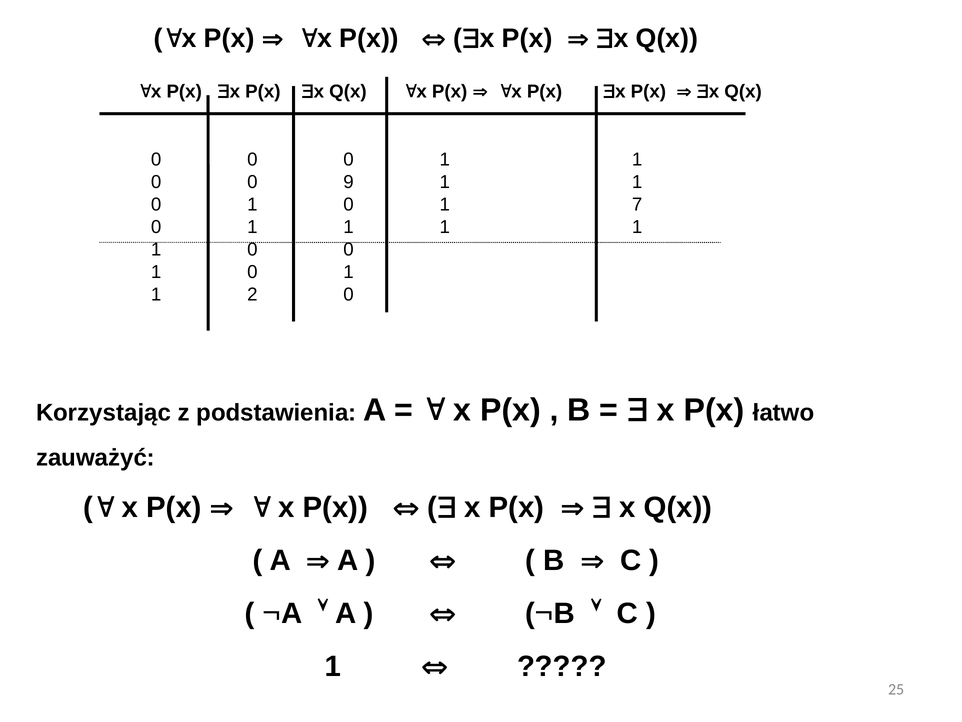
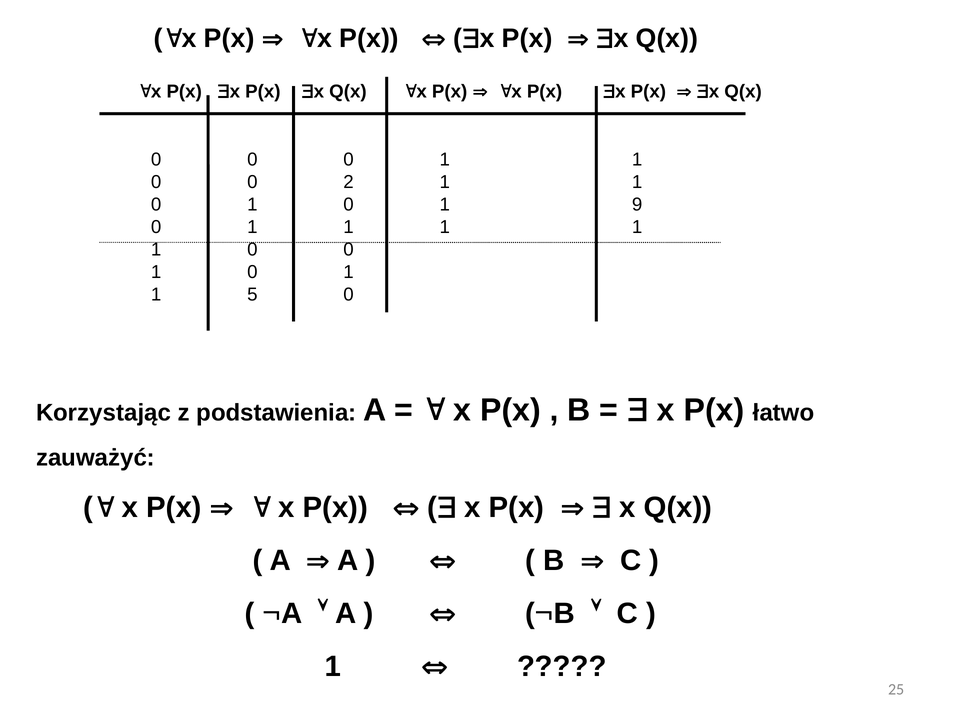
9: 9 -> 2
7: 7 -> 9
2: 2 -> 5
